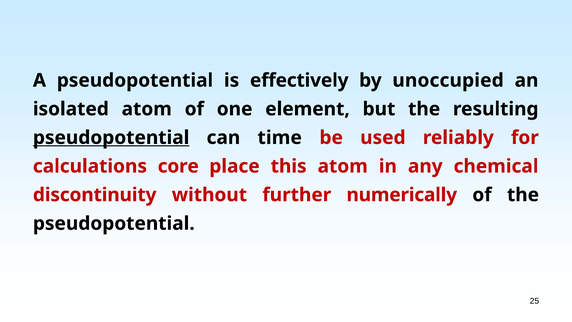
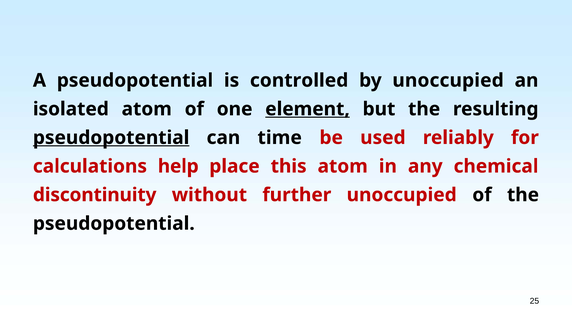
effectively: effectively -> controlled
element underline: none -> present
core: core -> help
further numerically: numerically -> unoccupied
